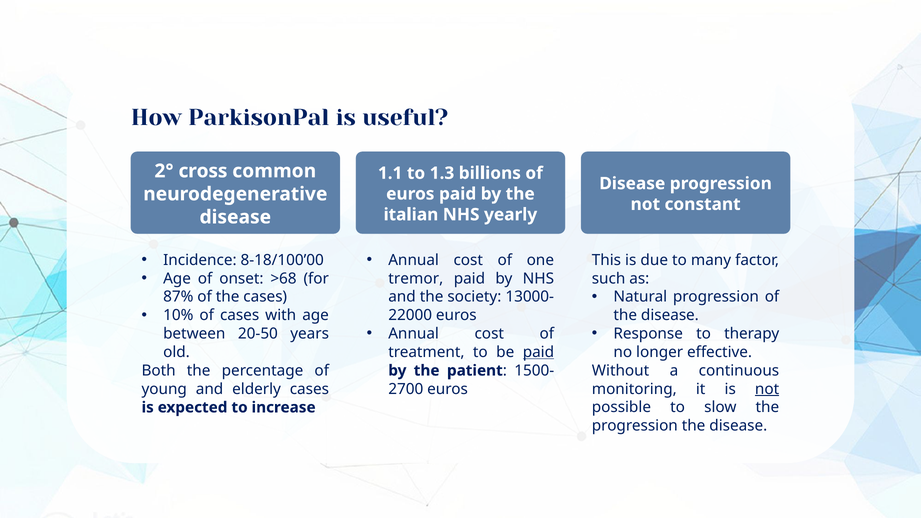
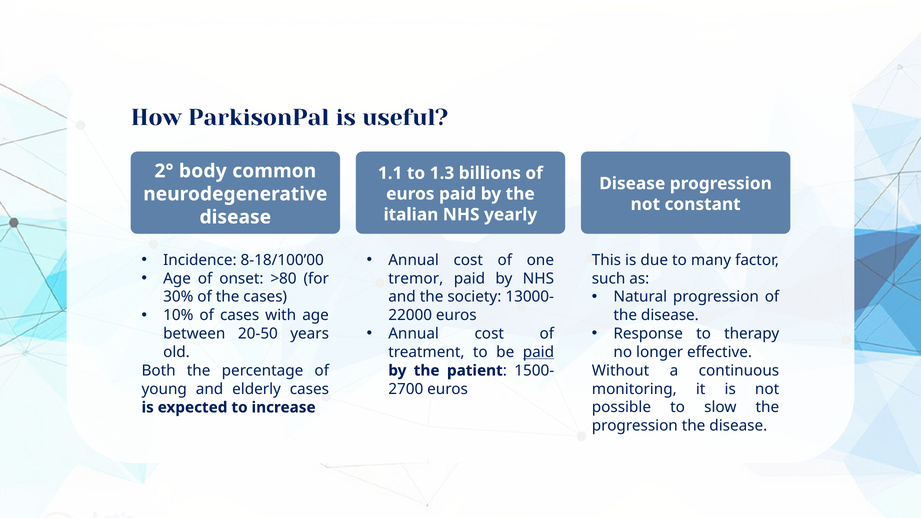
cross: cross -> body
>68: >68 -> >80
87%: 87% -> 30%
not at (767, 389) underline: present -> none
